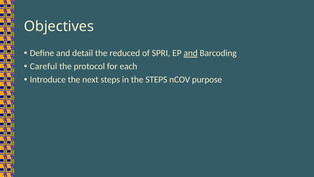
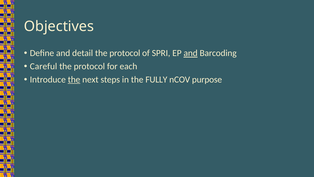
detail the reduced: reduced -> protocol
the at (74, 79) underline: none -> present
the STEPS: STEPS -> FULLY
